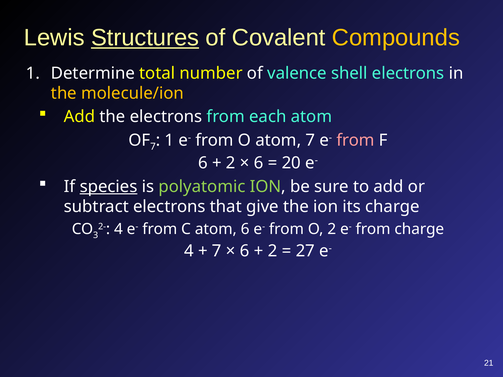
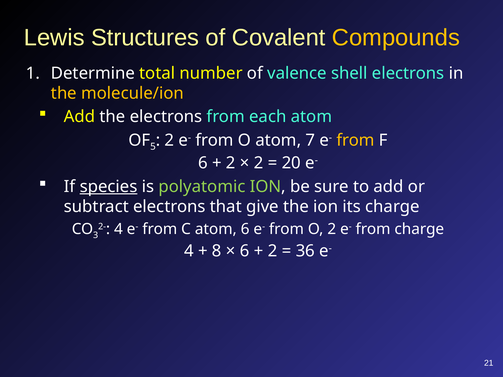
Structures underline: present -> none
OF 7: 7 -> 5
1 at (169, 140): 1 -> 2
from at (355, 140) colour: pink -> yellow
6 at (259, 163): 6 -> 2
7 at (217, 251): 7 -> 8
27: 27 -> 36
